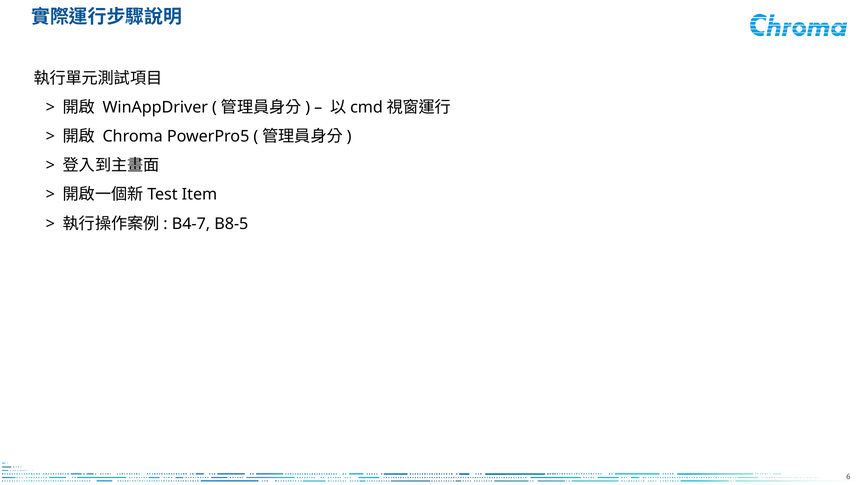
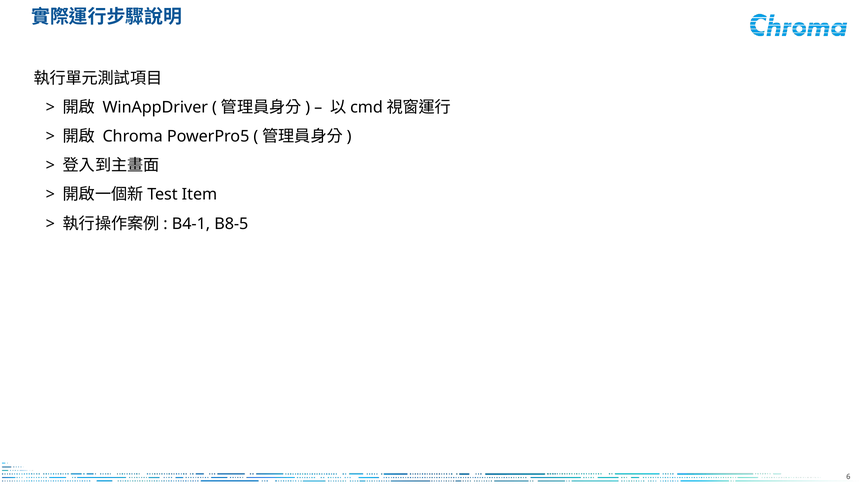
B4-7: B4-7 -> B4-1
